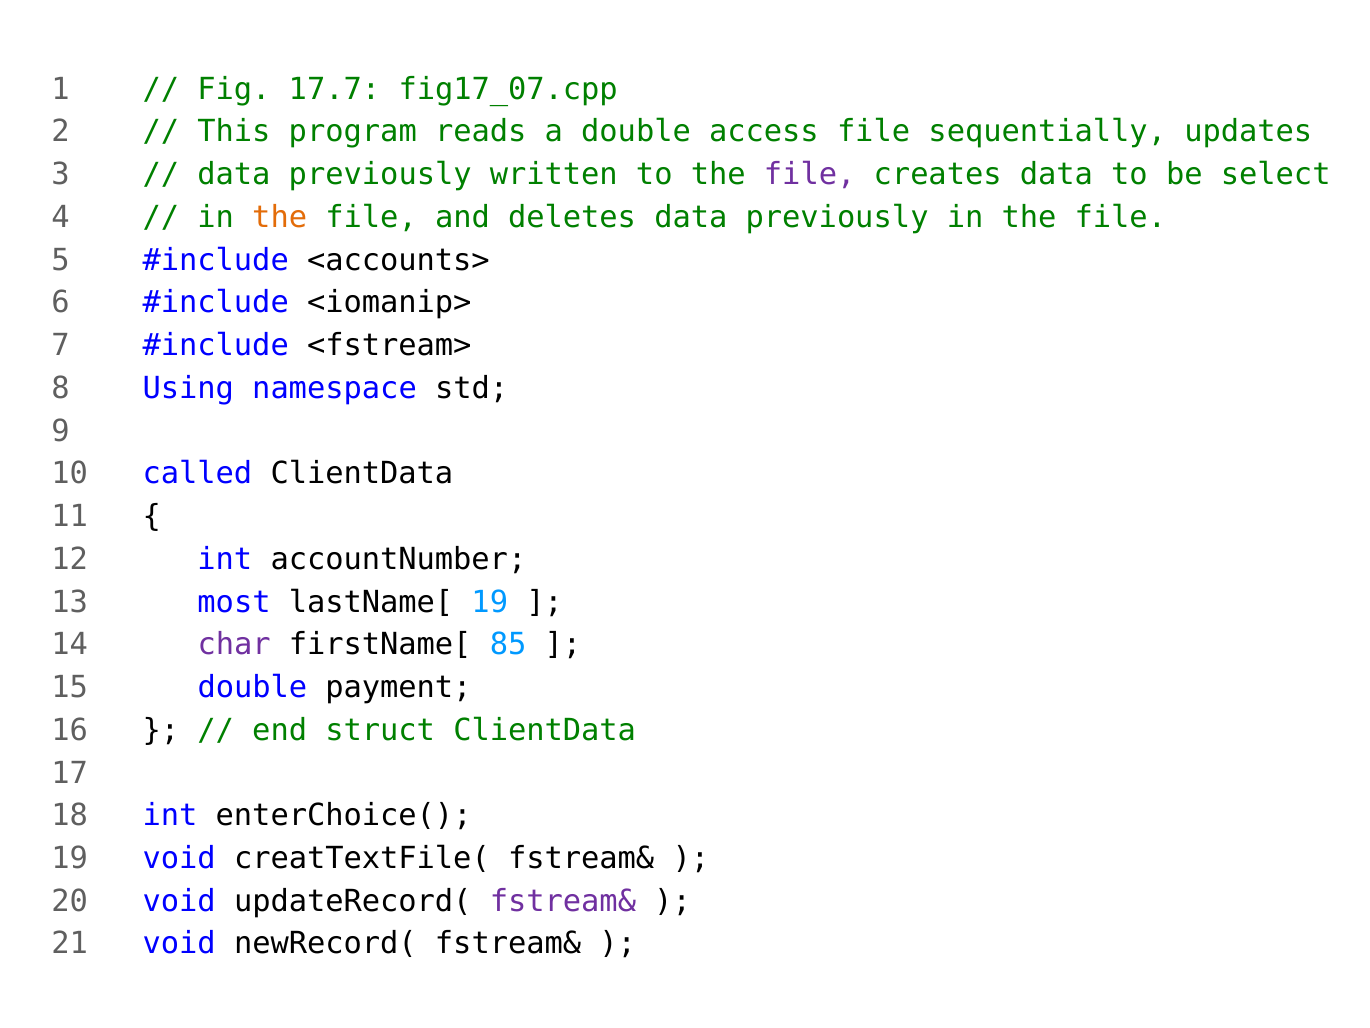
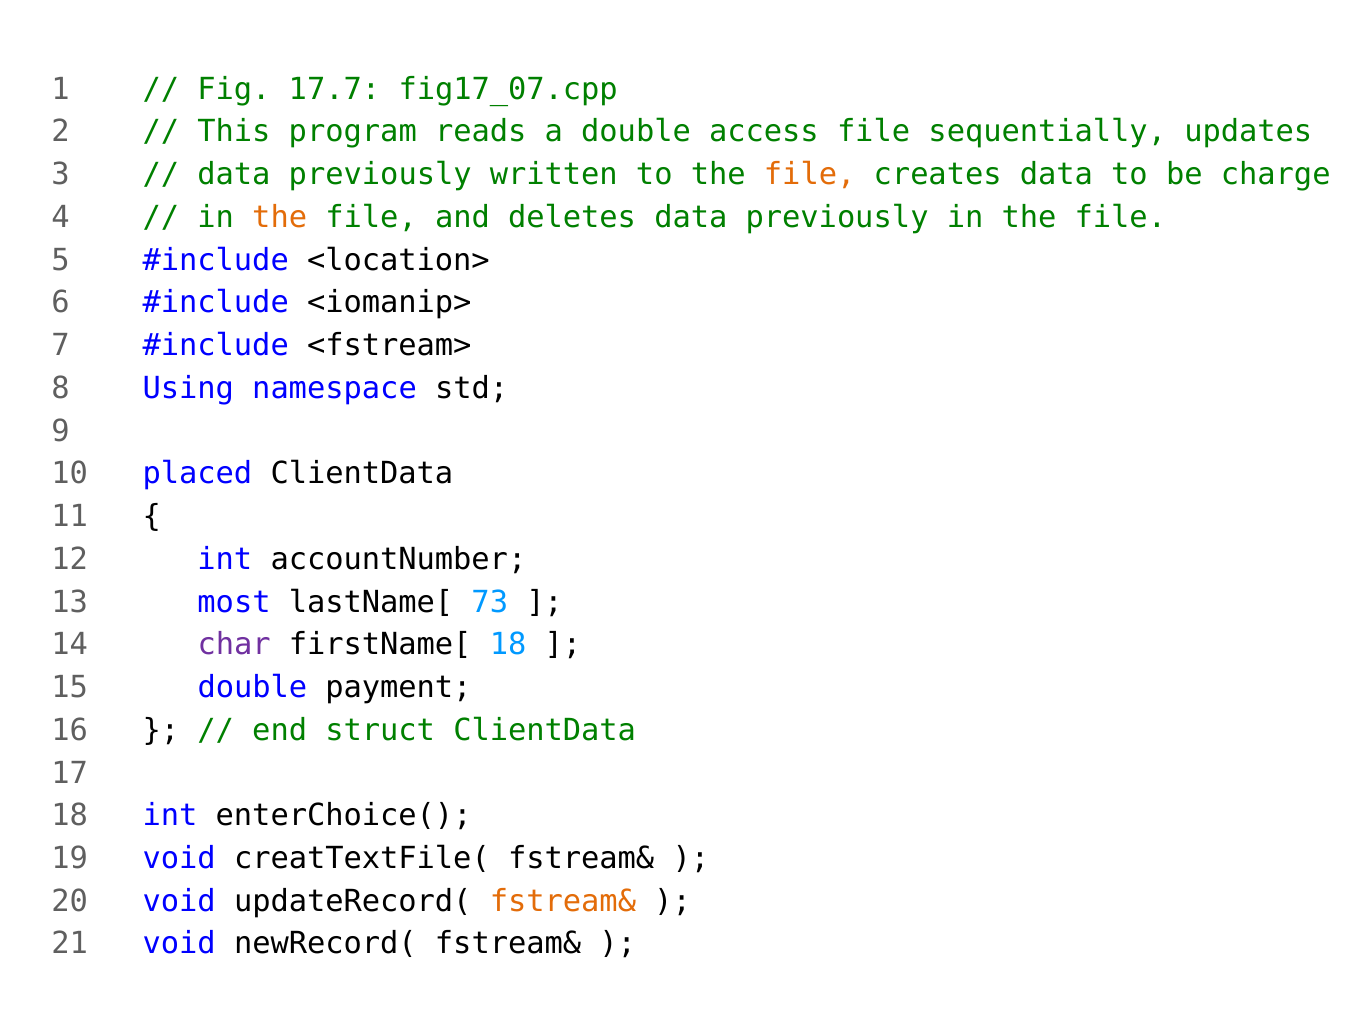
file at (810, 175) colour: purple -> orange
select: select -> charge
<accounts>: <accounts> -> <location>
called: called -> placed
lastName[ 19: 19 -> 73
firstName[ 85: 85 -> 18
fstream& at (563, 901) colour: purple -> orange
